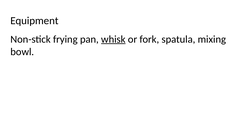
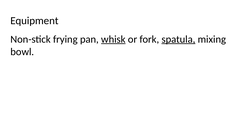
spatula underline: none -> present
